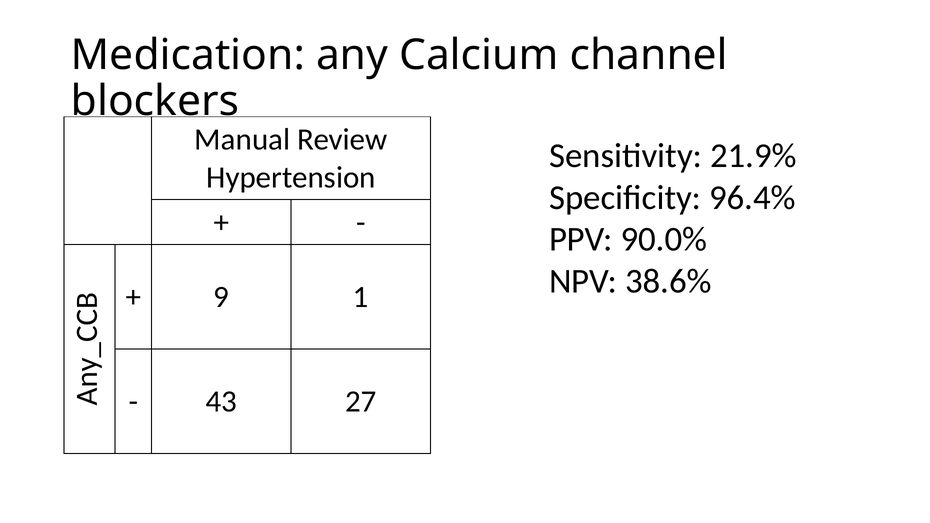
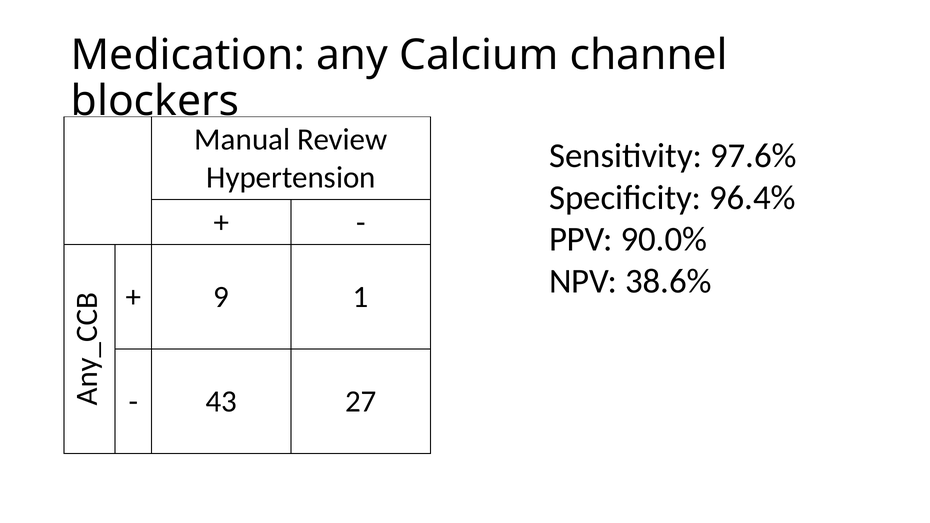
21.9%: 21.9% -> 97.6%
